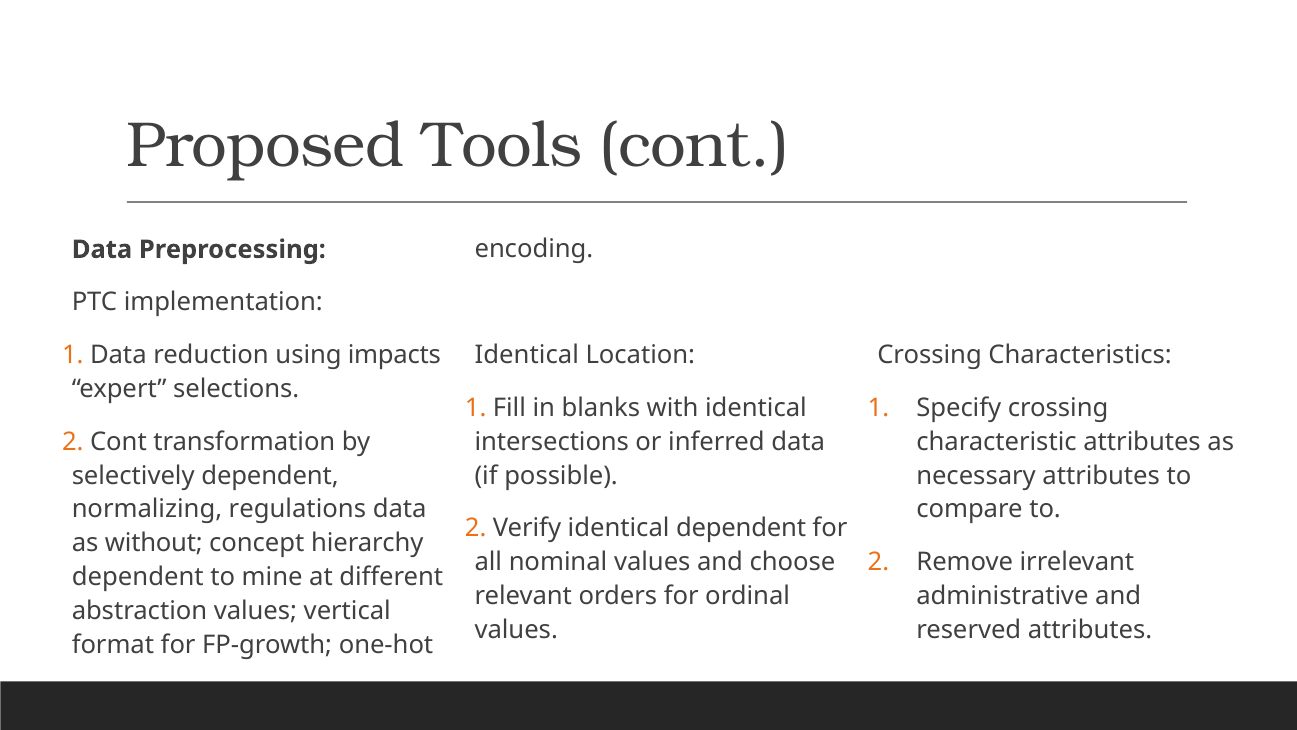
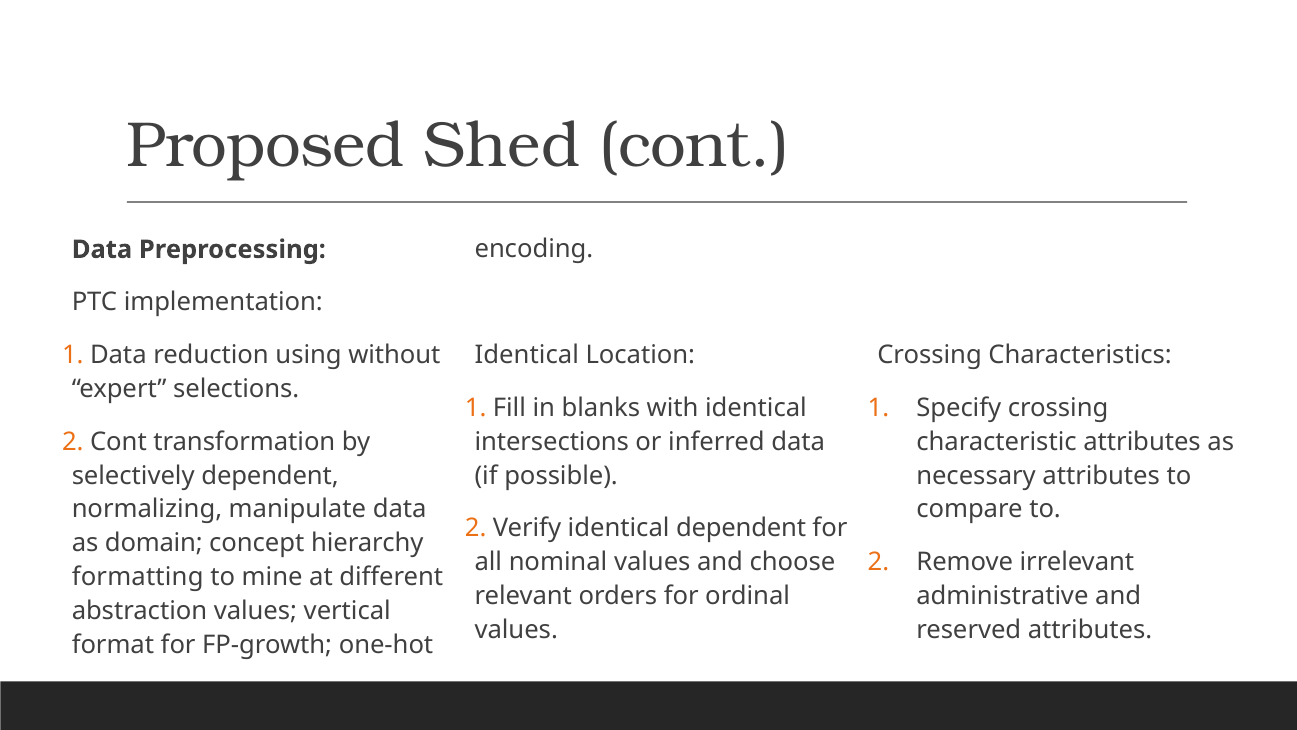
Tools: Tools -> Shed
impacts: impacts -> without
regulations: regulations -> manipulate
without: without -> domain
dependent at (138, 577): dependent -> formatting
